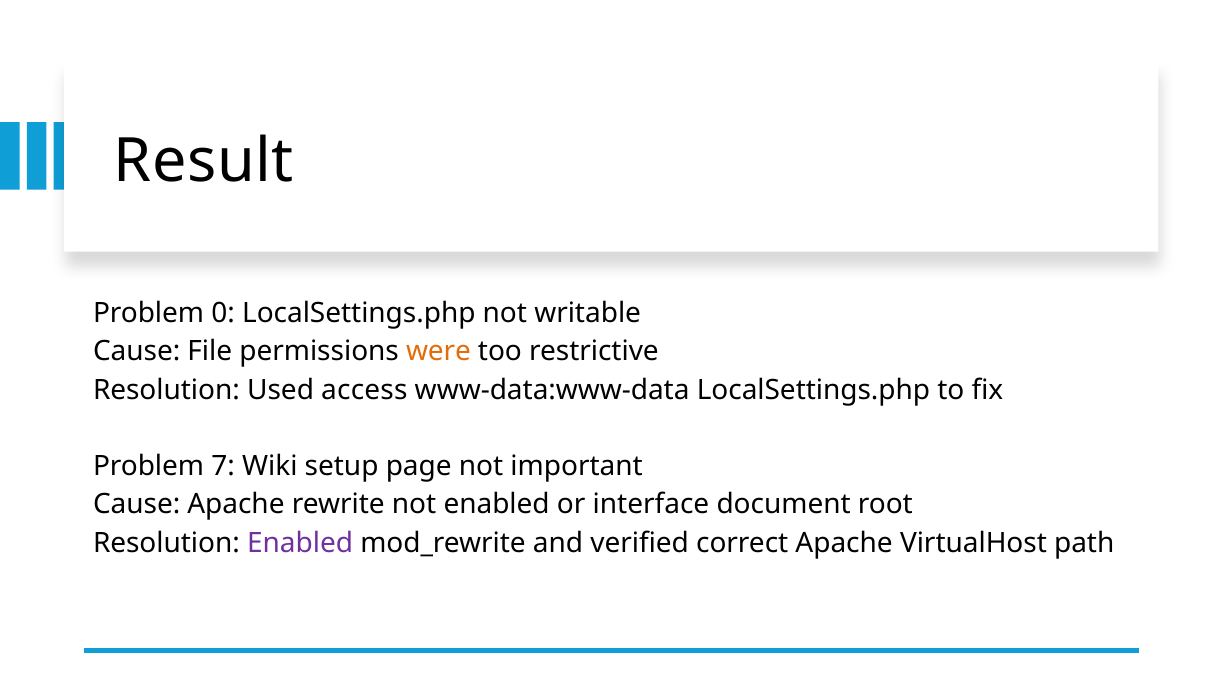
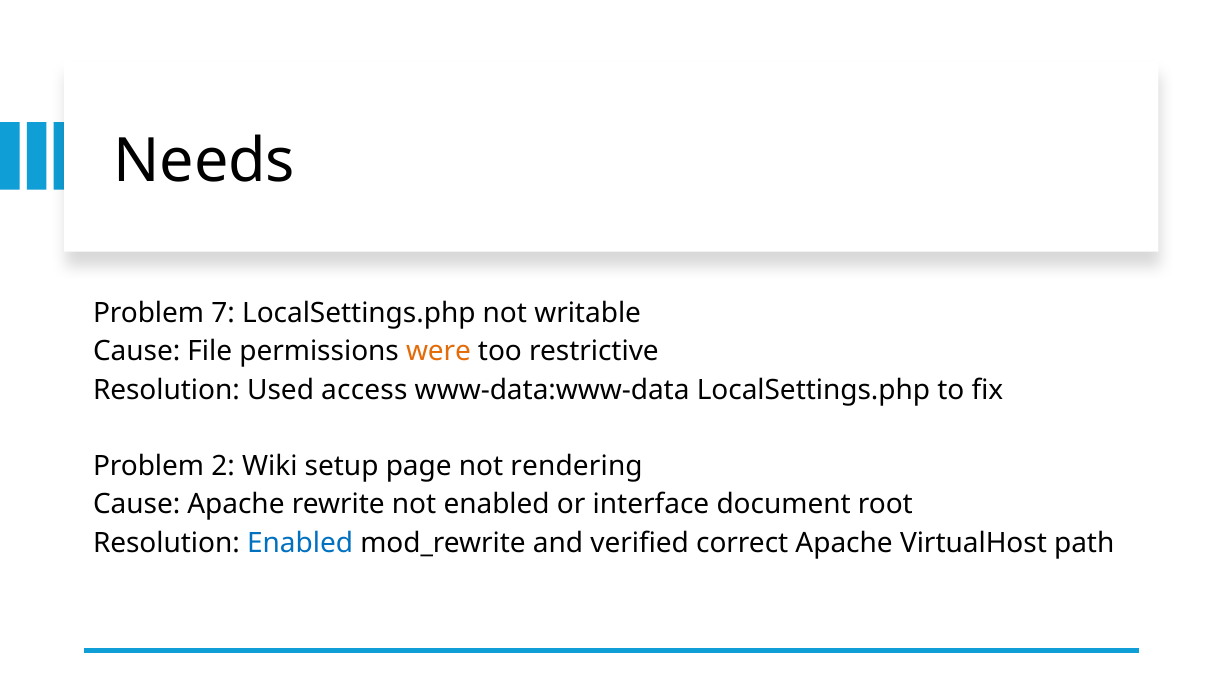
Result: Result -> Needs
0: 0 -> 7
7: 7 -> 2
important: important -> rendering
Enabled at (300, 543) colour: purple -> blue
